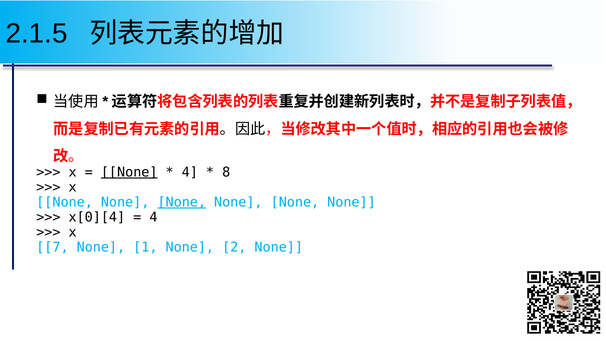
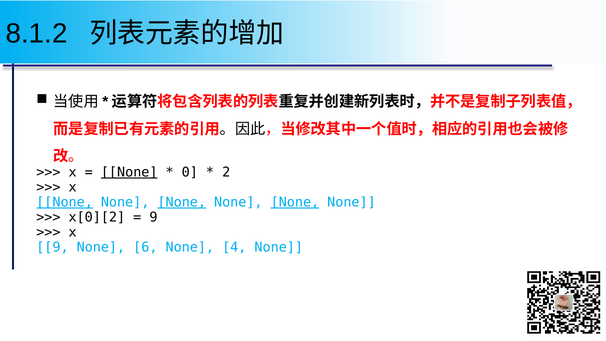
2.1.5: 2.1.5 -> 8.1.2
4 at (190, 172): 4 -> 0
8: 8 -> 2
None at (65, 202) underline: none -> present
None at (295, 202) underline: none -> present
x[0][4: x[0][4 -> x[0][2
4 at (154, 217): 4 -> 9
7 at (52, 247): 7 -> 9
1: 1 -> 6
2: 2 -> 4
